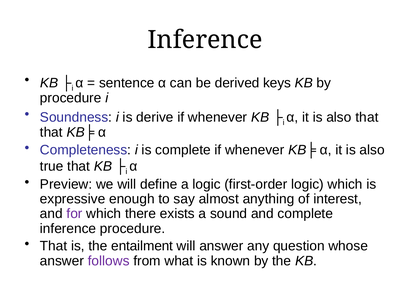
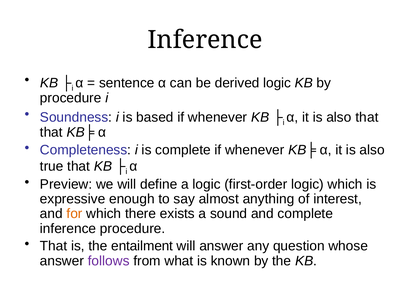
derived keys: keys -> logic
derive: derive -> based
for colour: purple -> orange
